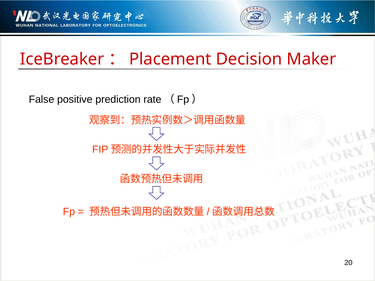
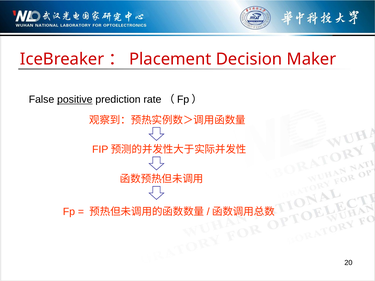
positive underline: none -> present
